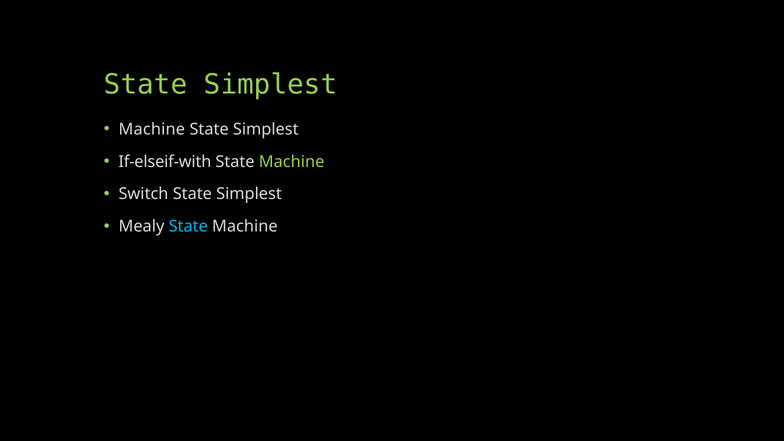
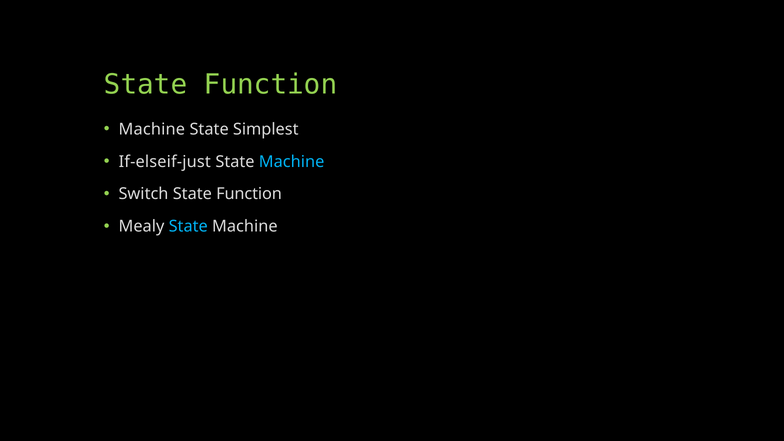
Simplest at (271, 85): Simplest -> Function
If-elseif-with: If-elseif-with -> If-elseif-just
Machine at (292, 162) colour: light green -> light blue
Switch State Simplest: Simplest -> Function
